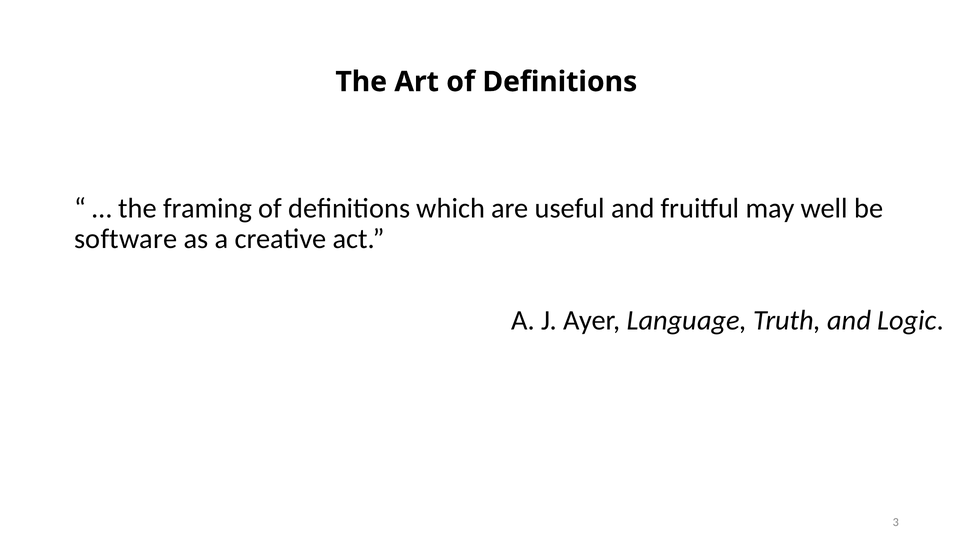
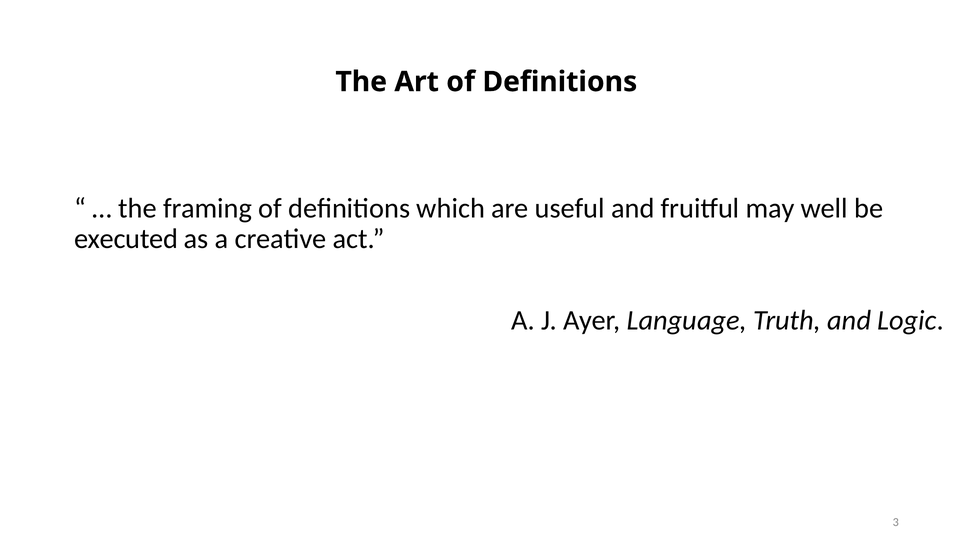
software: software -> executed
